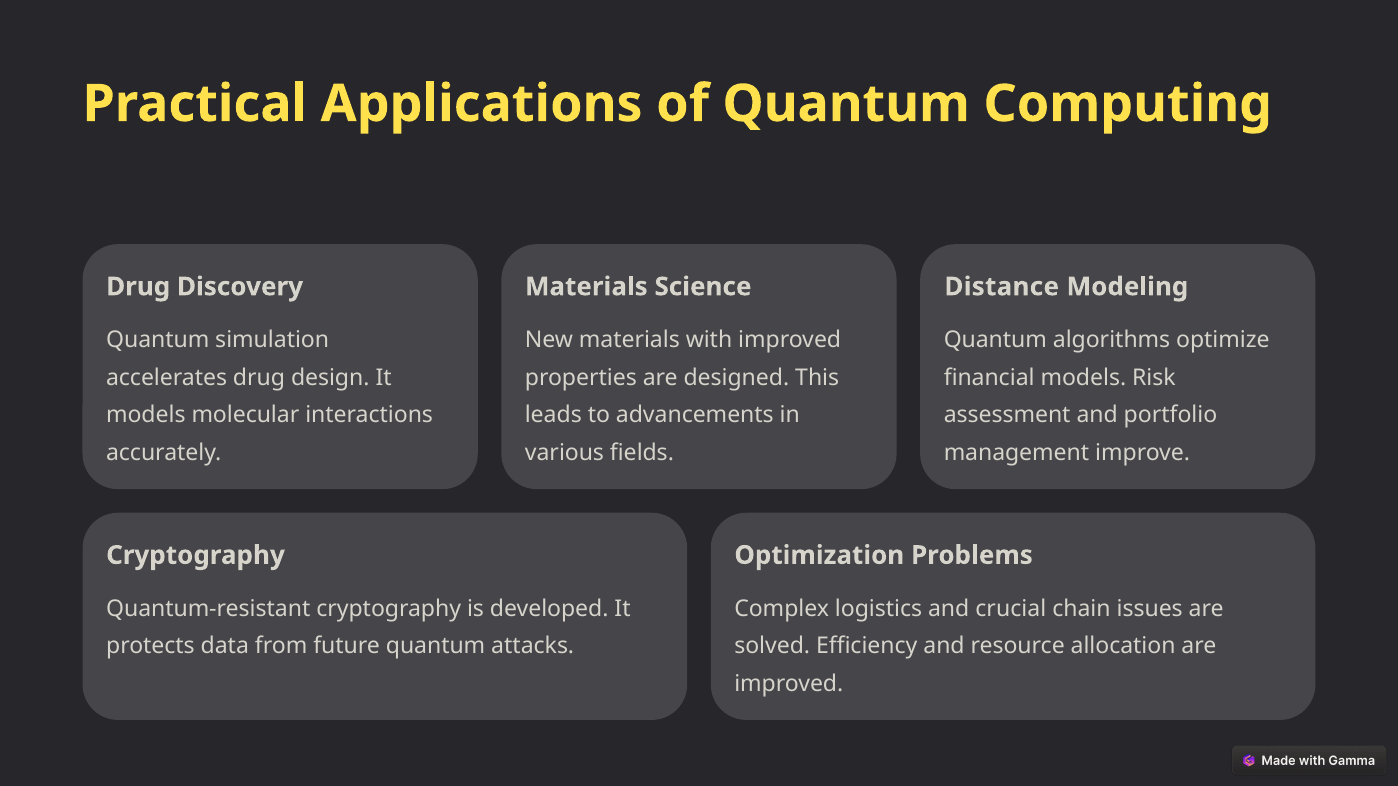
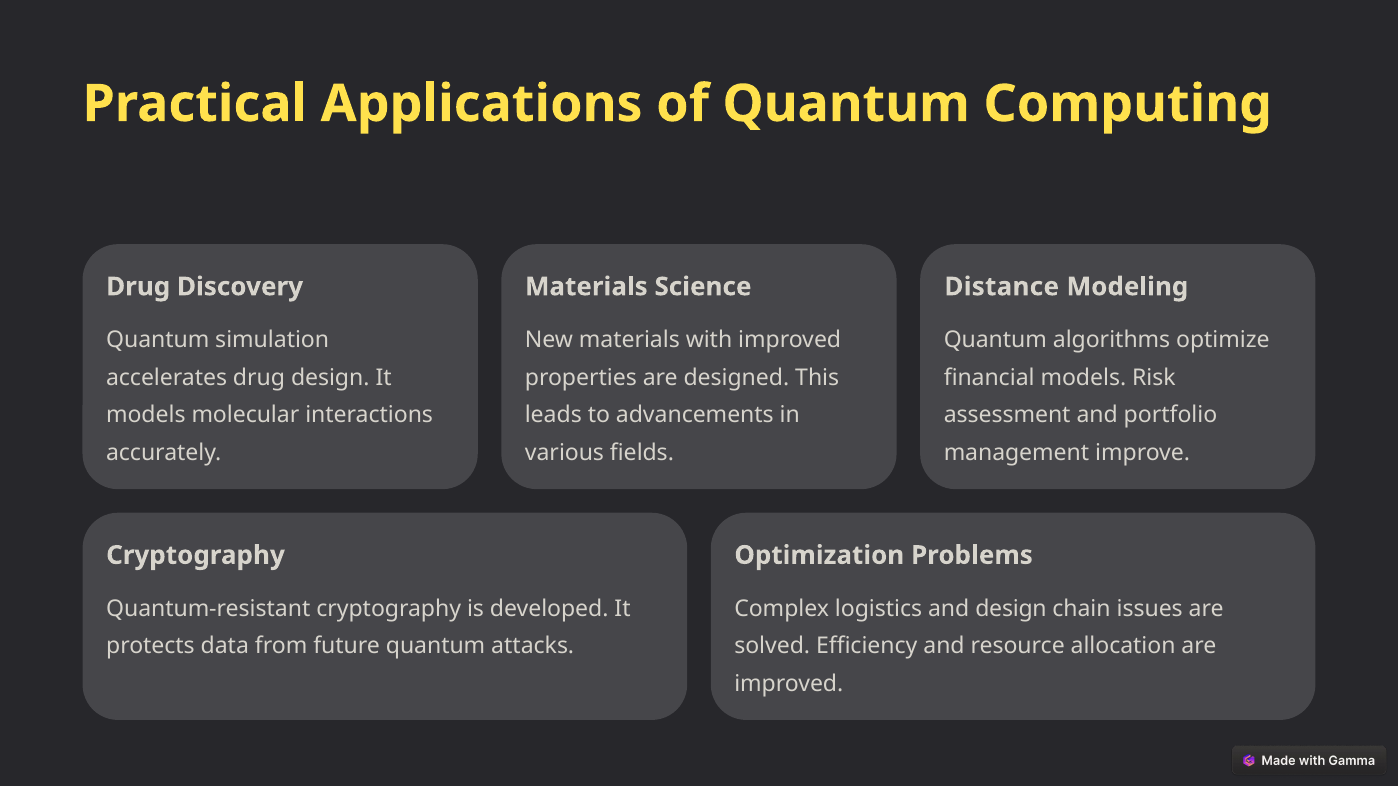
and crucial: crucial -> design
